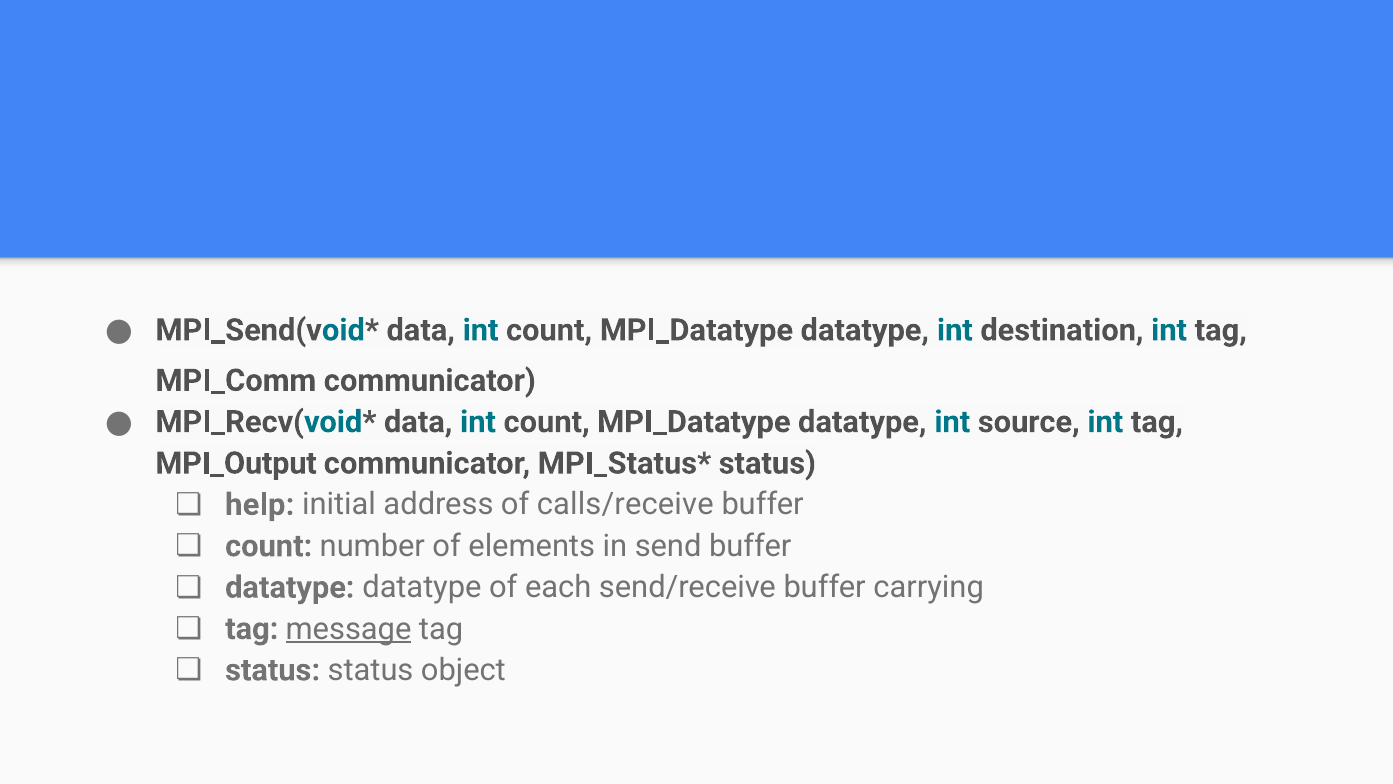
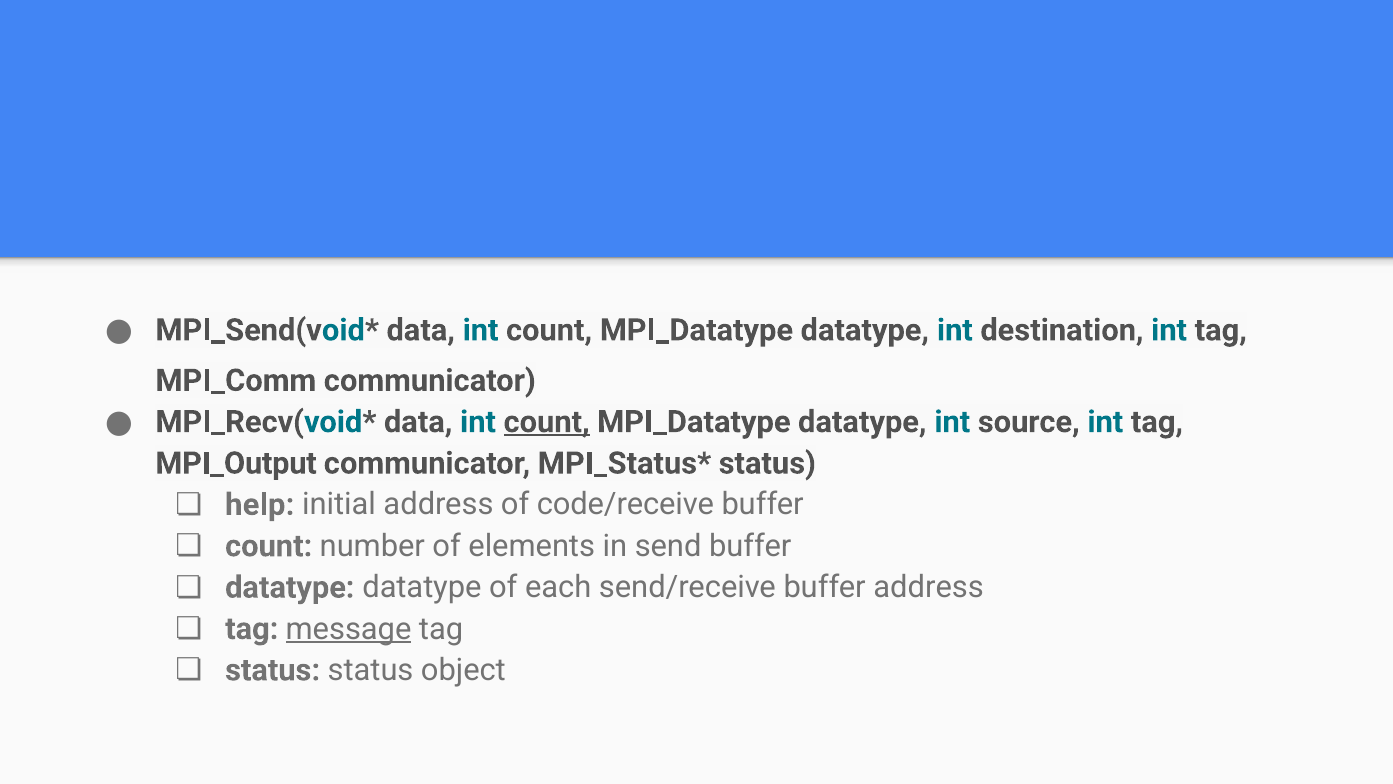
count at (547, 422) underline: none -> present
calls/receive: calls/receive -> code/receive
buffer carrying: carrying -> address
